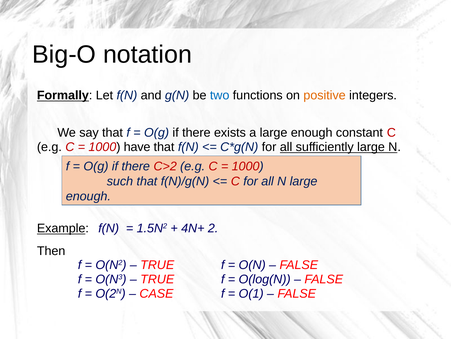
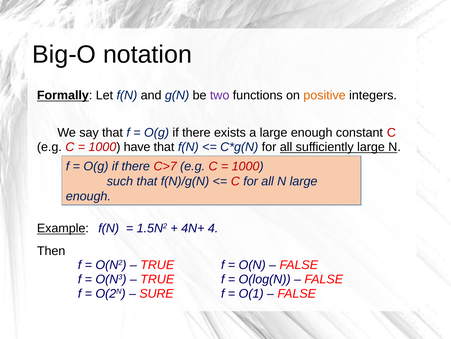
two colour: blue -> purple
C>2: C>2 -> C>7
2: 2 -> 4
CASE: CASE -> SURE
